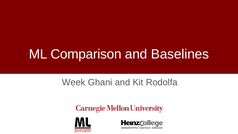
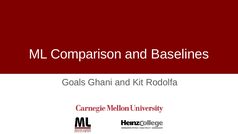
Week: Week -> Goals
